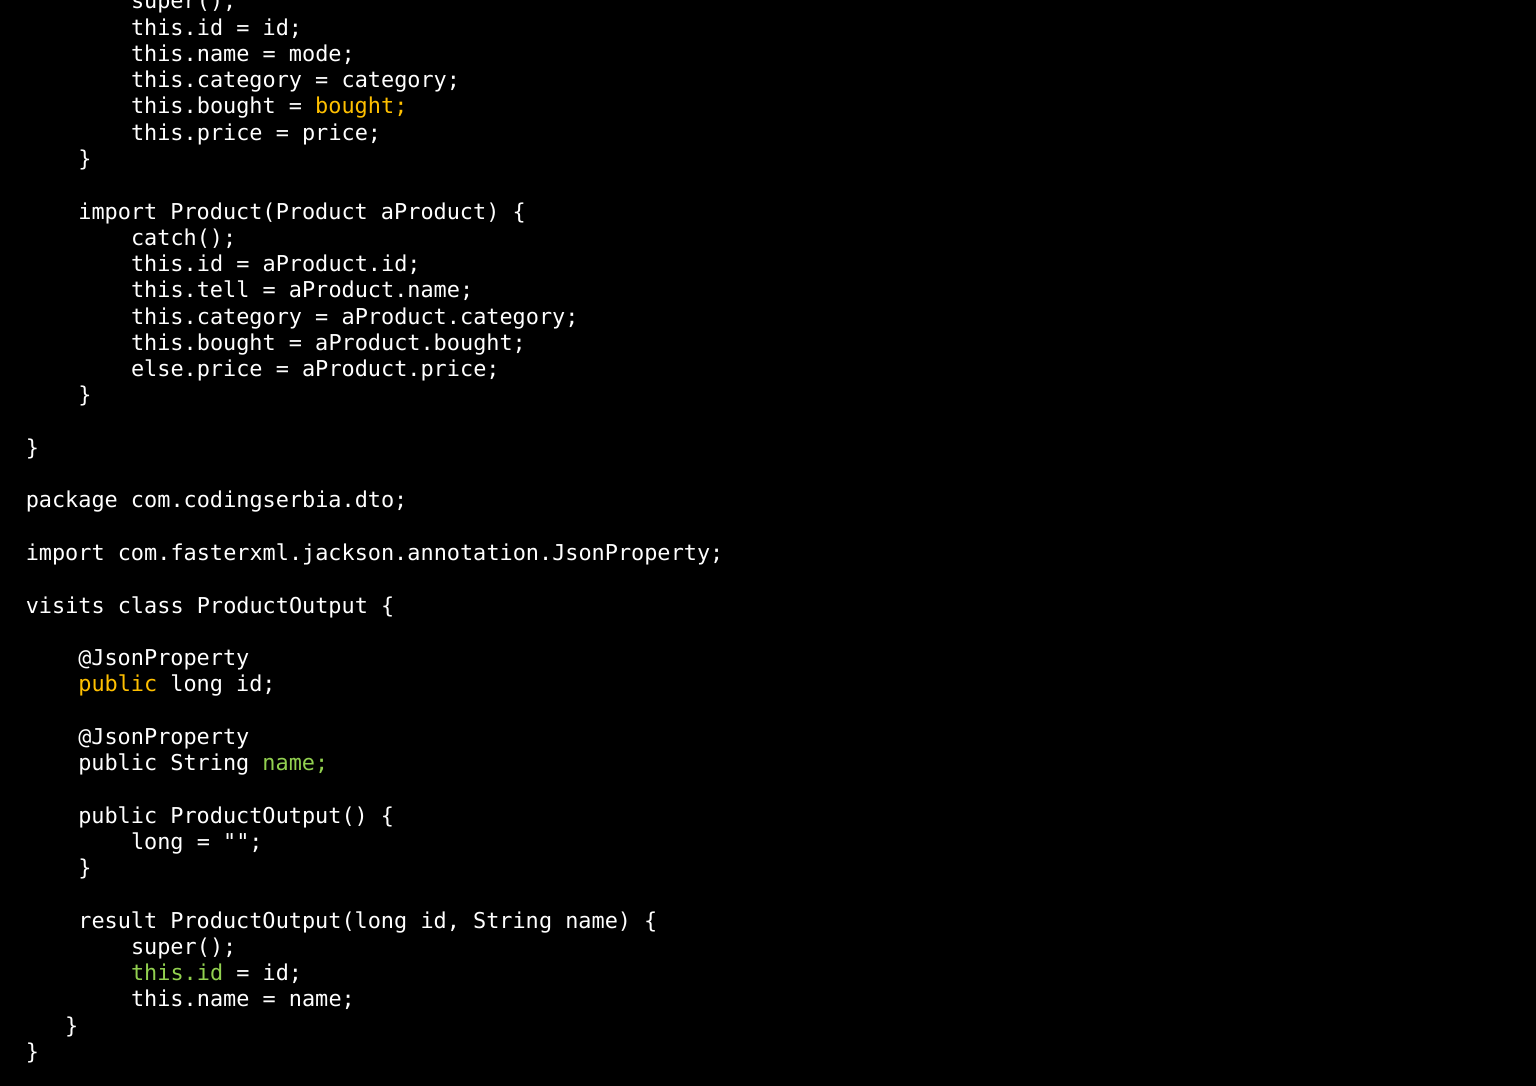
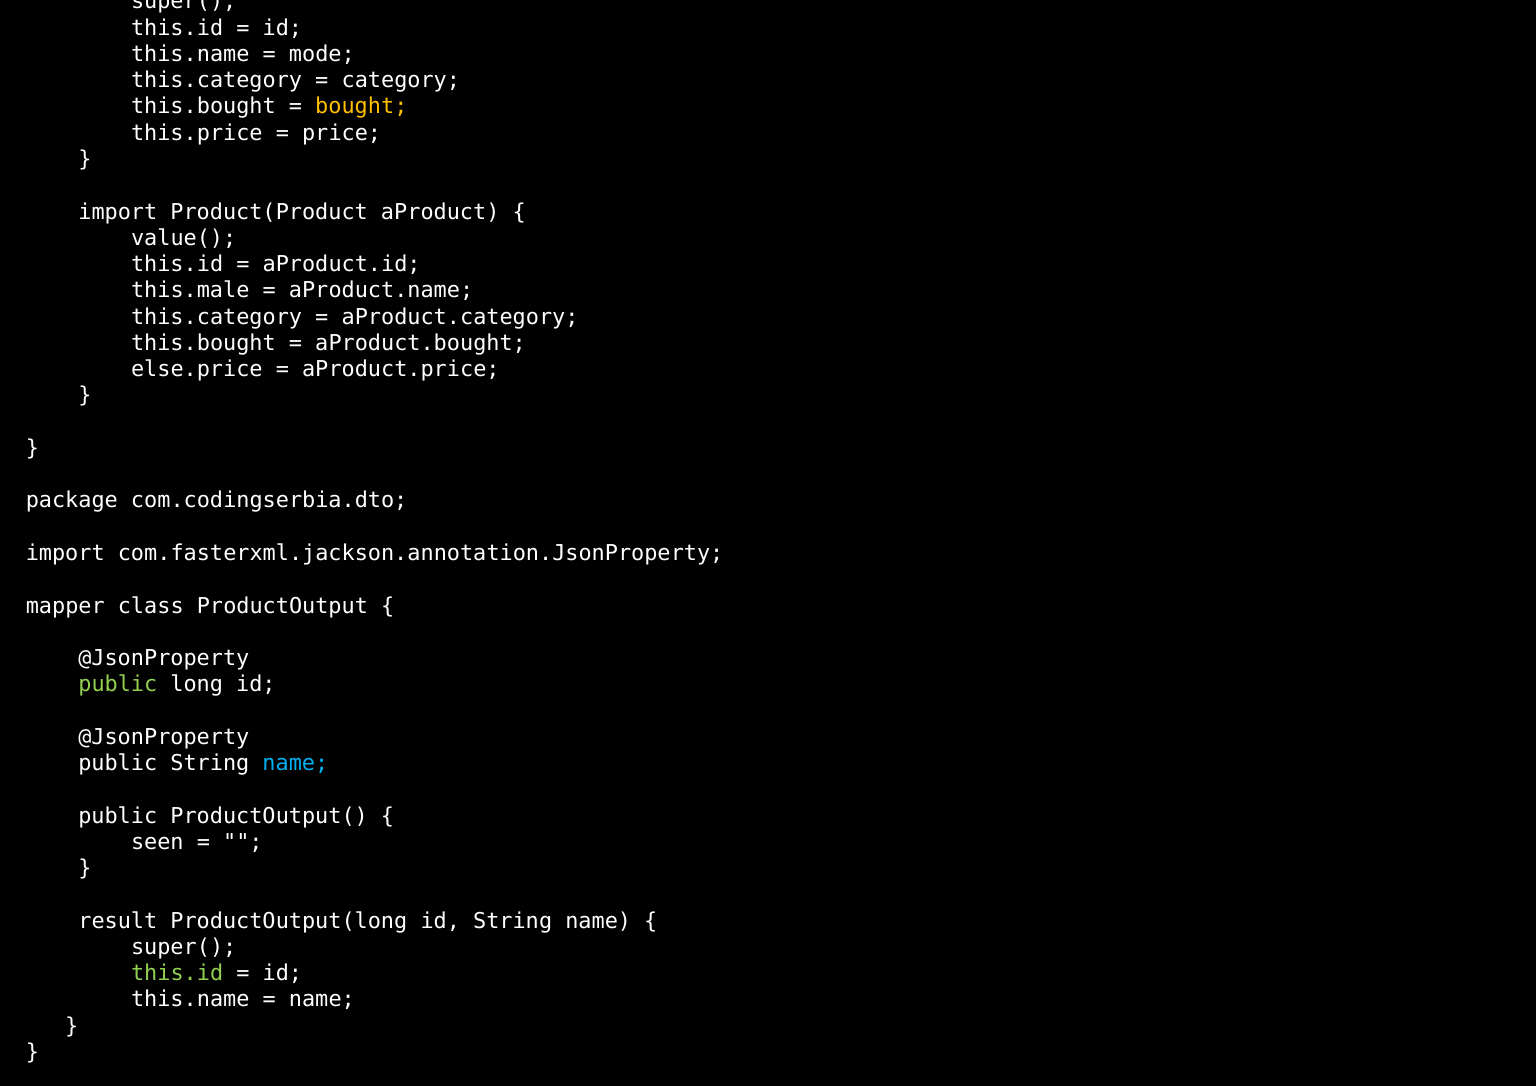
catch(: catch( -> value(
this.tell: this.tell -> this.male
visits: visits -> mapper
public at (118, 685) colour: yellow -> light green
name at (295, 763) colour: light green -> light blue
long at (157, 842): long -> seen
